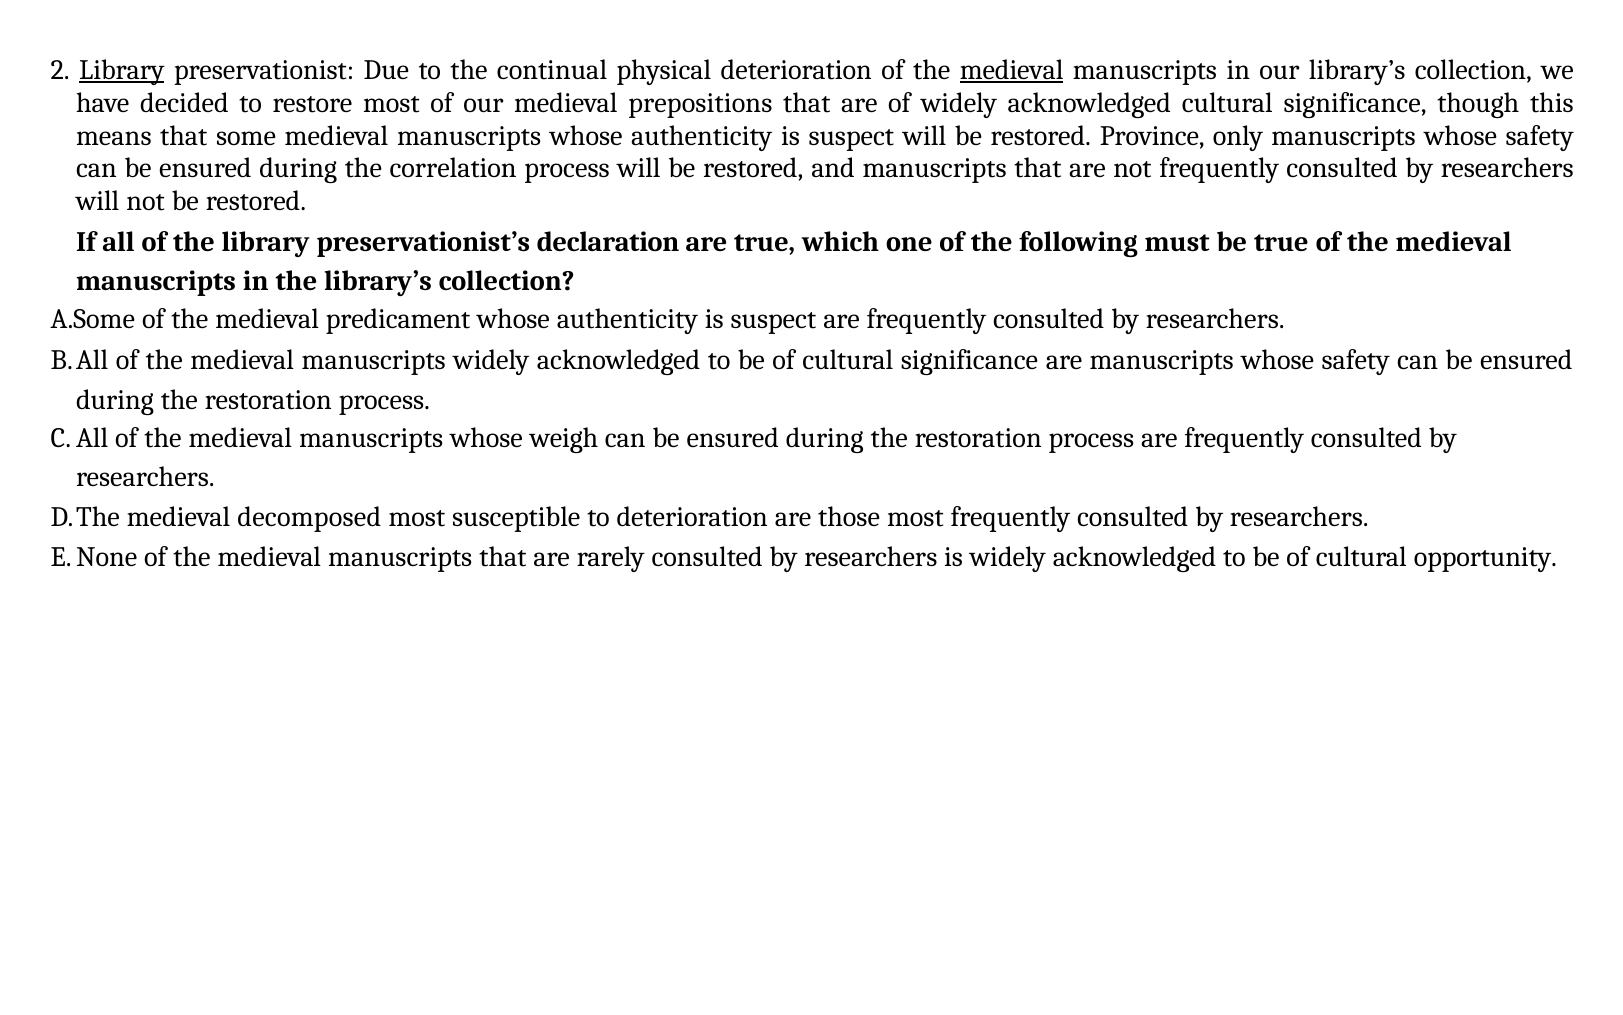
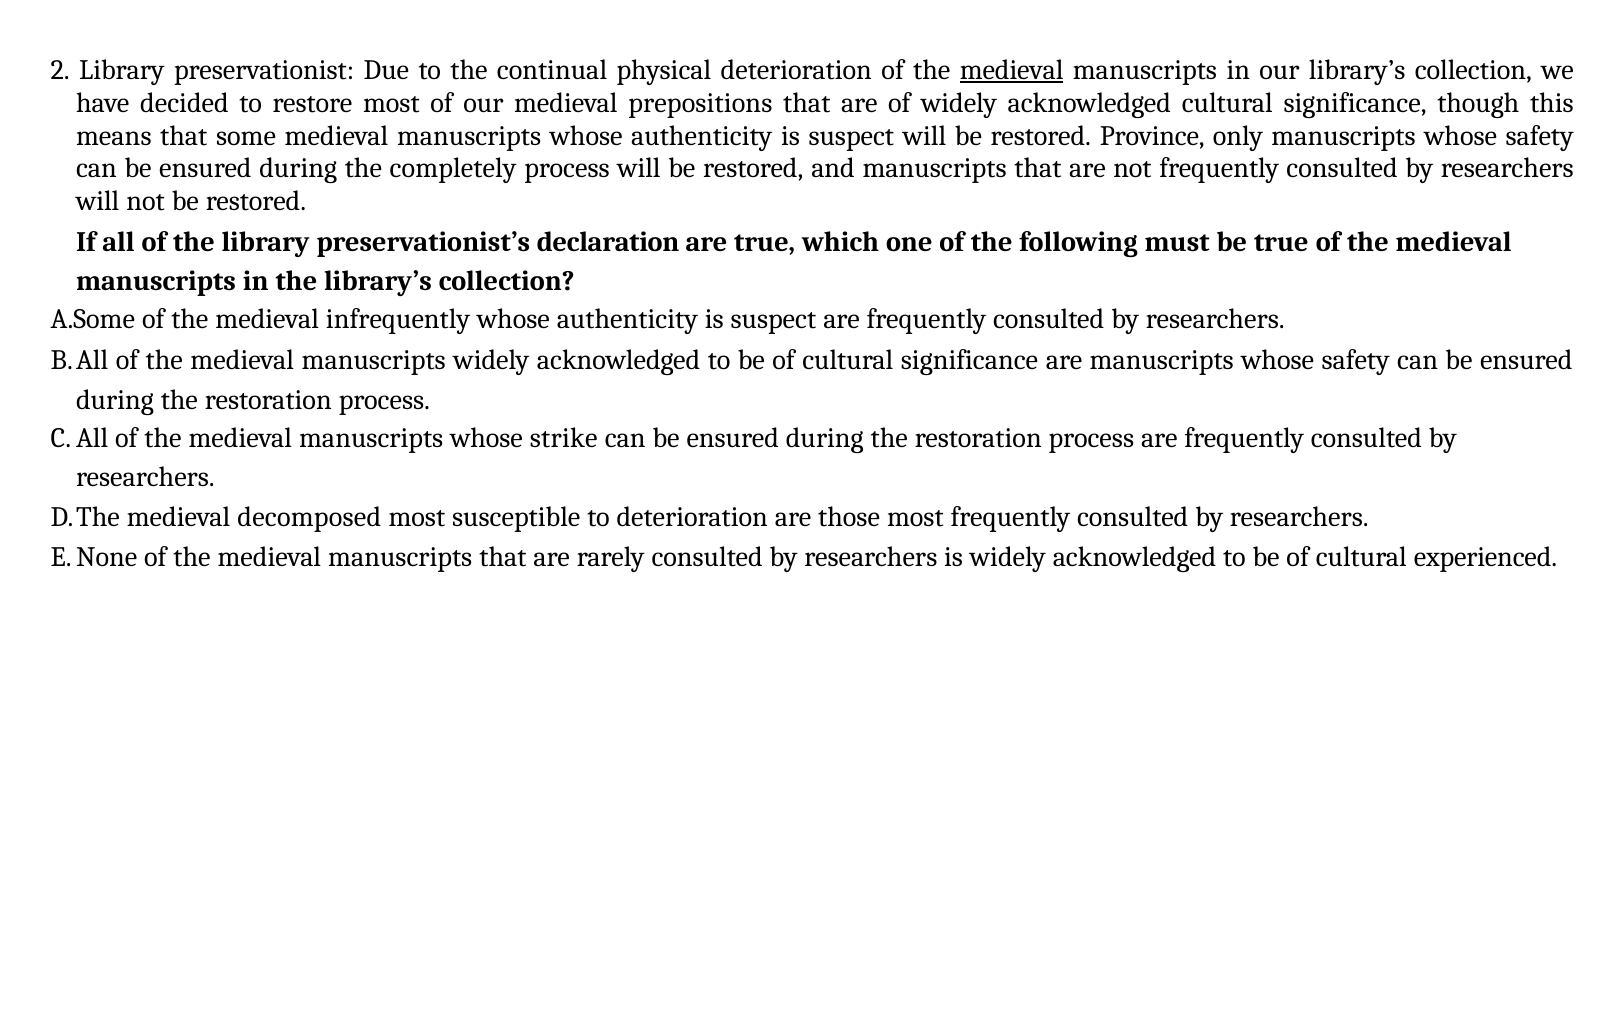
Library at (122, 70) underline: present -> none
correlation: correlation -> completely
predicament: predicament -> infrequently
weigh: weigh -> strike
opportunity: opportunity -> experienced
